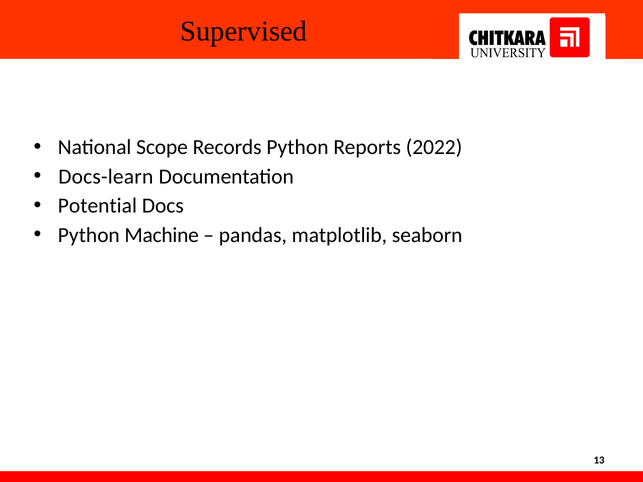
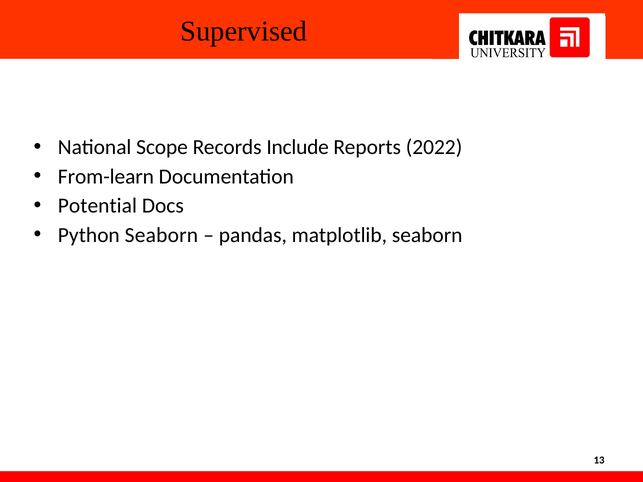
Records Python: Python -> Include
Docs-learn: Docs-learn -> From-learn
Python Machine: Machine -> Seaborn
